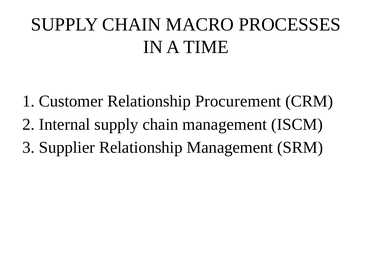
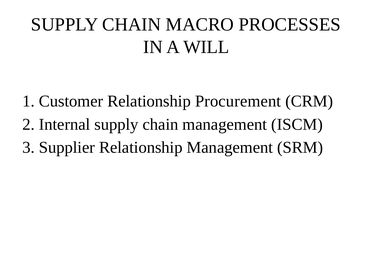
TIME: TIME -> WILL
